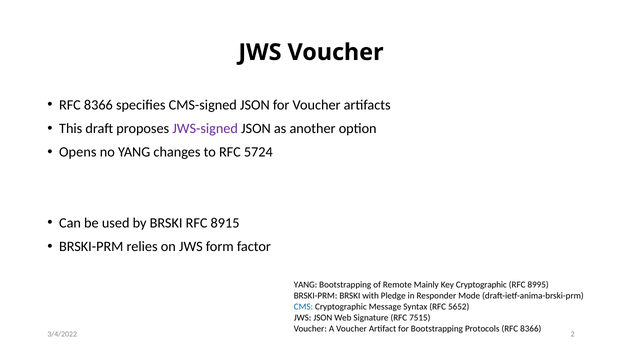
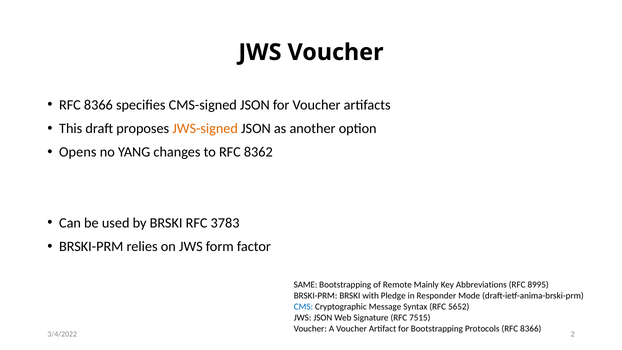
JWS-signed colour: purple -> orange
5724: 5724 -> 8362
8915: 8915 -> 3783
YANG at (305, 285): YANG -> SAME
Key Cryptographic: Cryptographic -> Abbreviations
